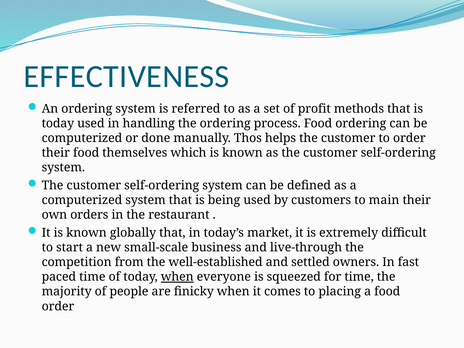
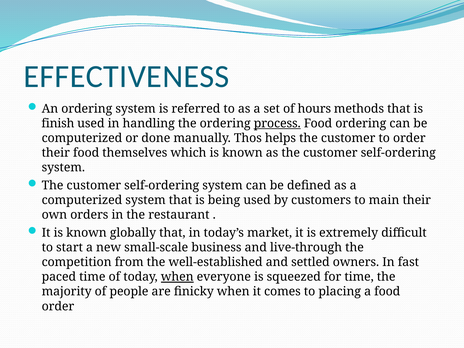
profit: profit -> hours
today at (58, 123): today -> finish
process underline: none -> present
